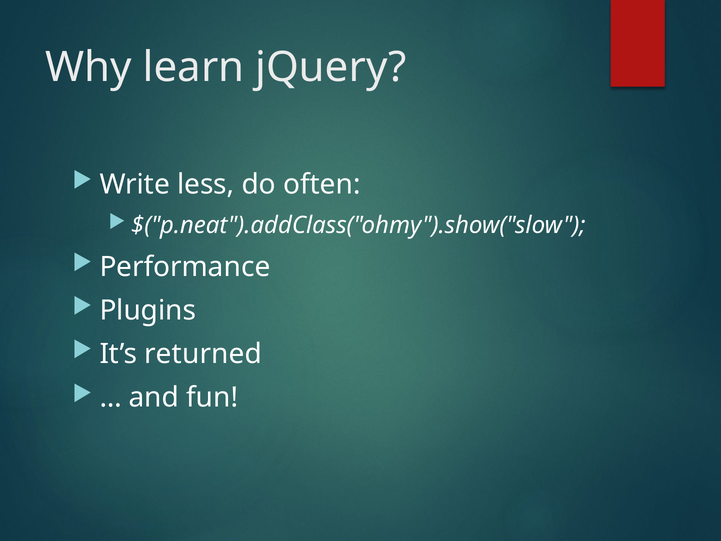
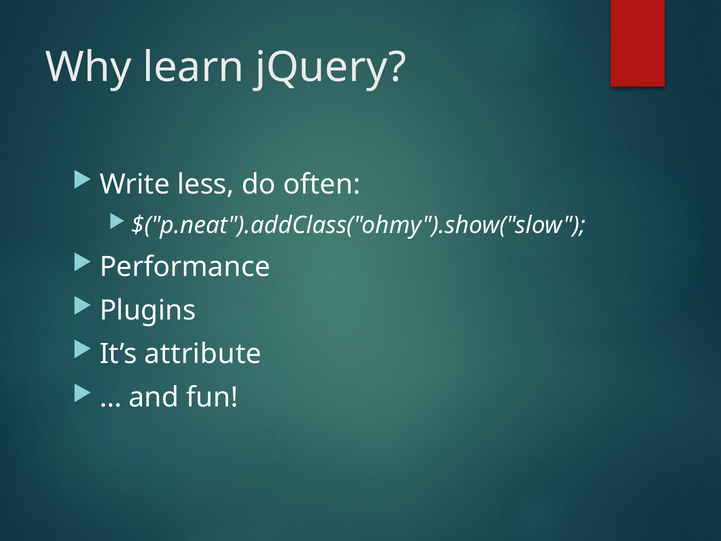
returned: returned -> attribute
